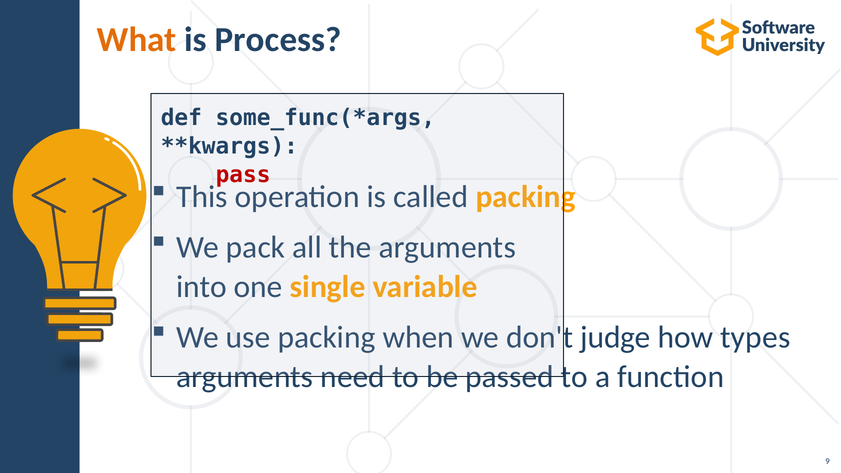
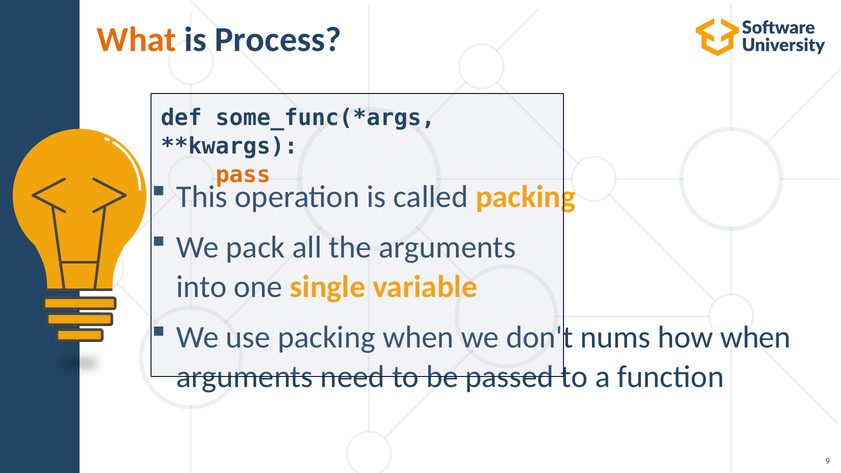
pass colour: red -> orange
judge: judge -> nums
how types: types -> when
